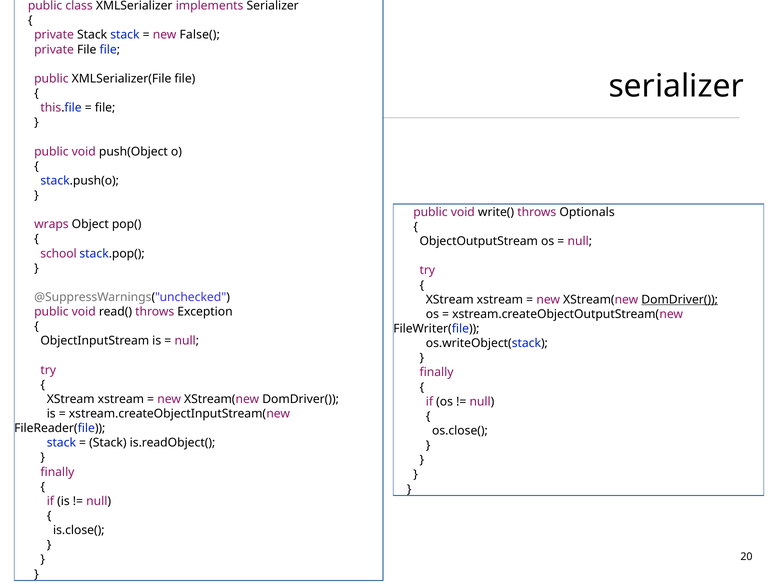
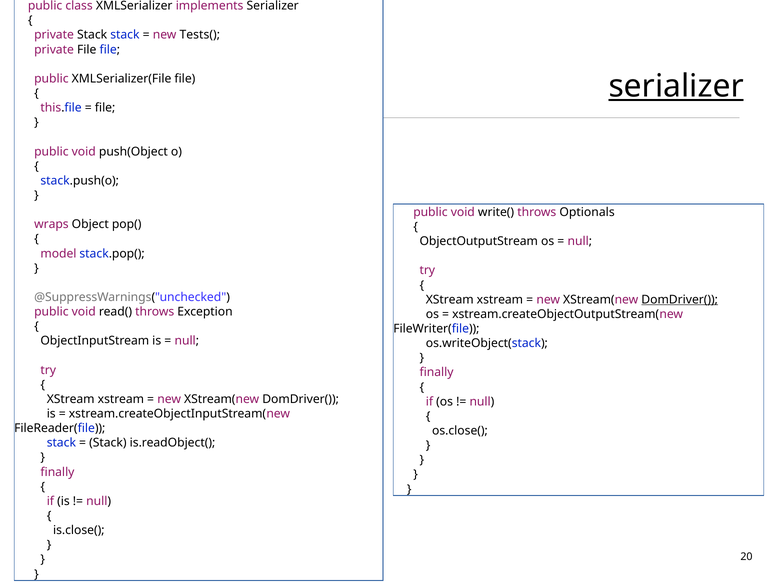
False(: False( -> Tests(
serializer at (676, 86) underline: none -> present
school: school -> model
